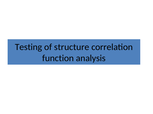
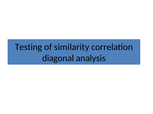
structure: structure -> similarity
function: function -> diagonal
